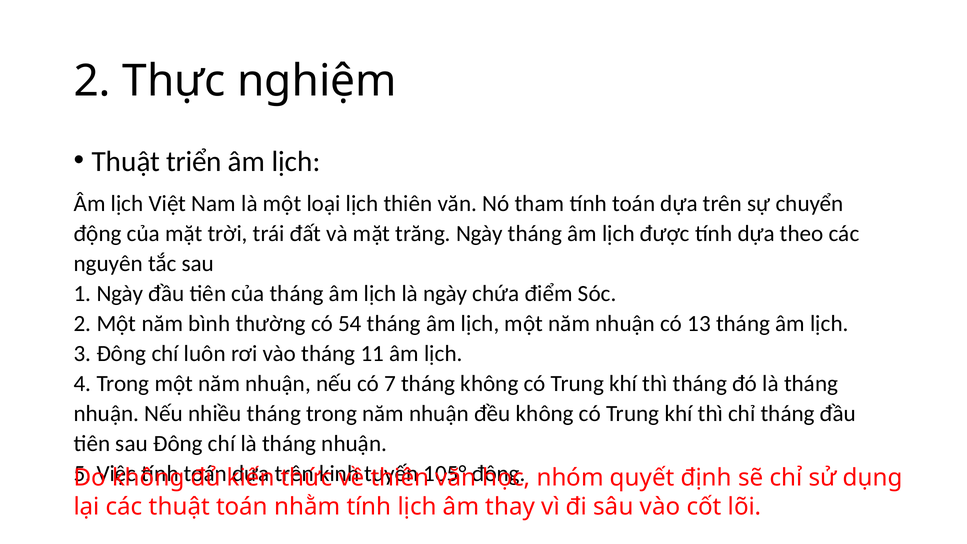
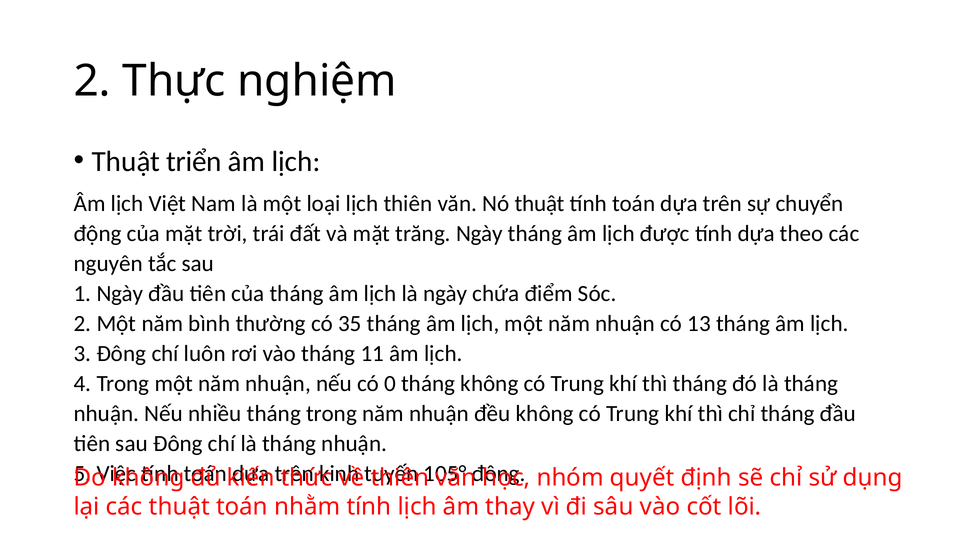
Nó tham: tham -> thuật
54: 54 -> 35
7: 7 -> 0
